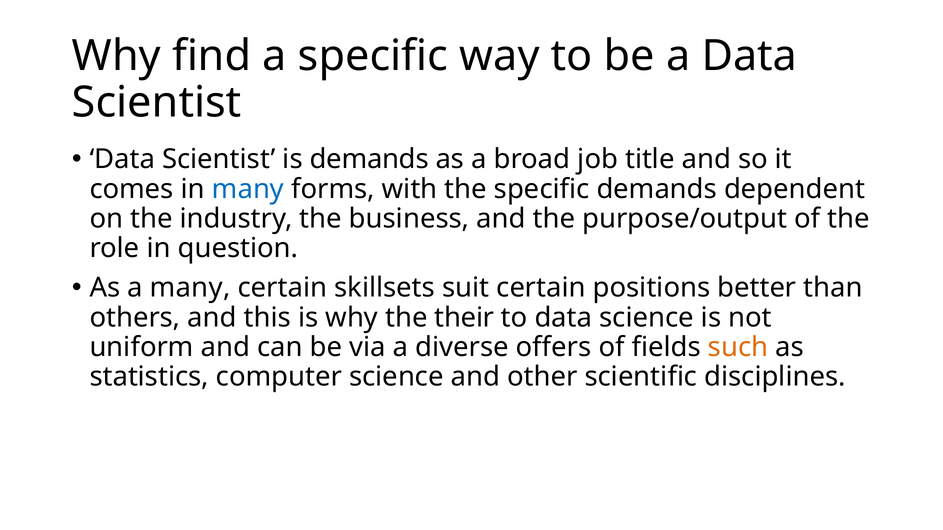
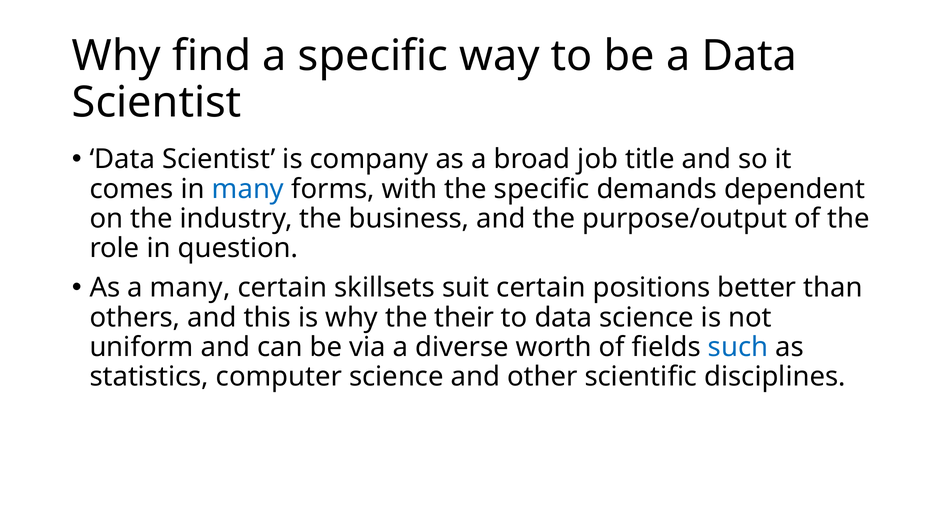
is demands: demands -> company
offers: offers -> worth
such colour: orange -> blue
